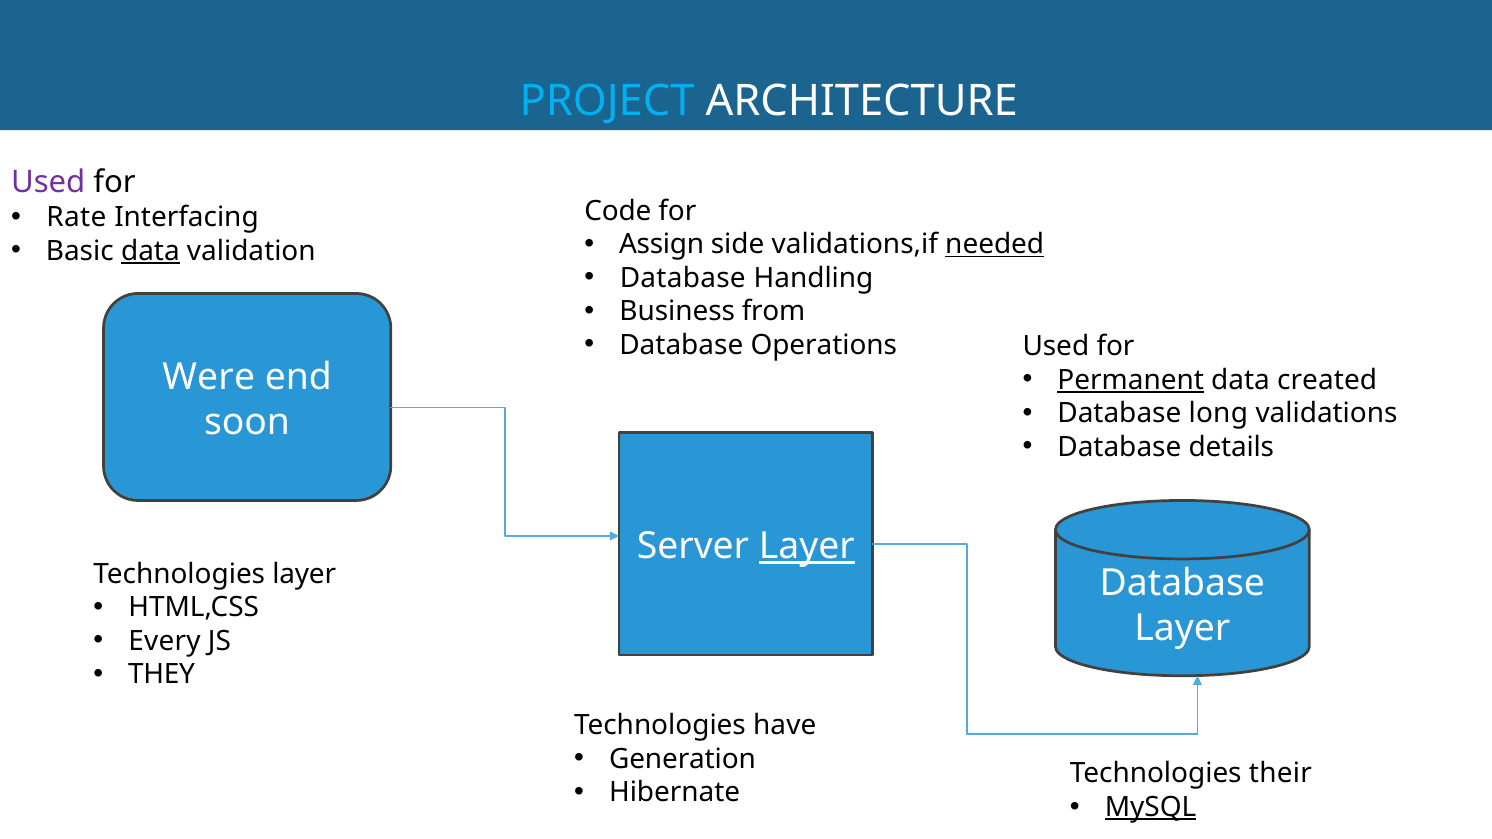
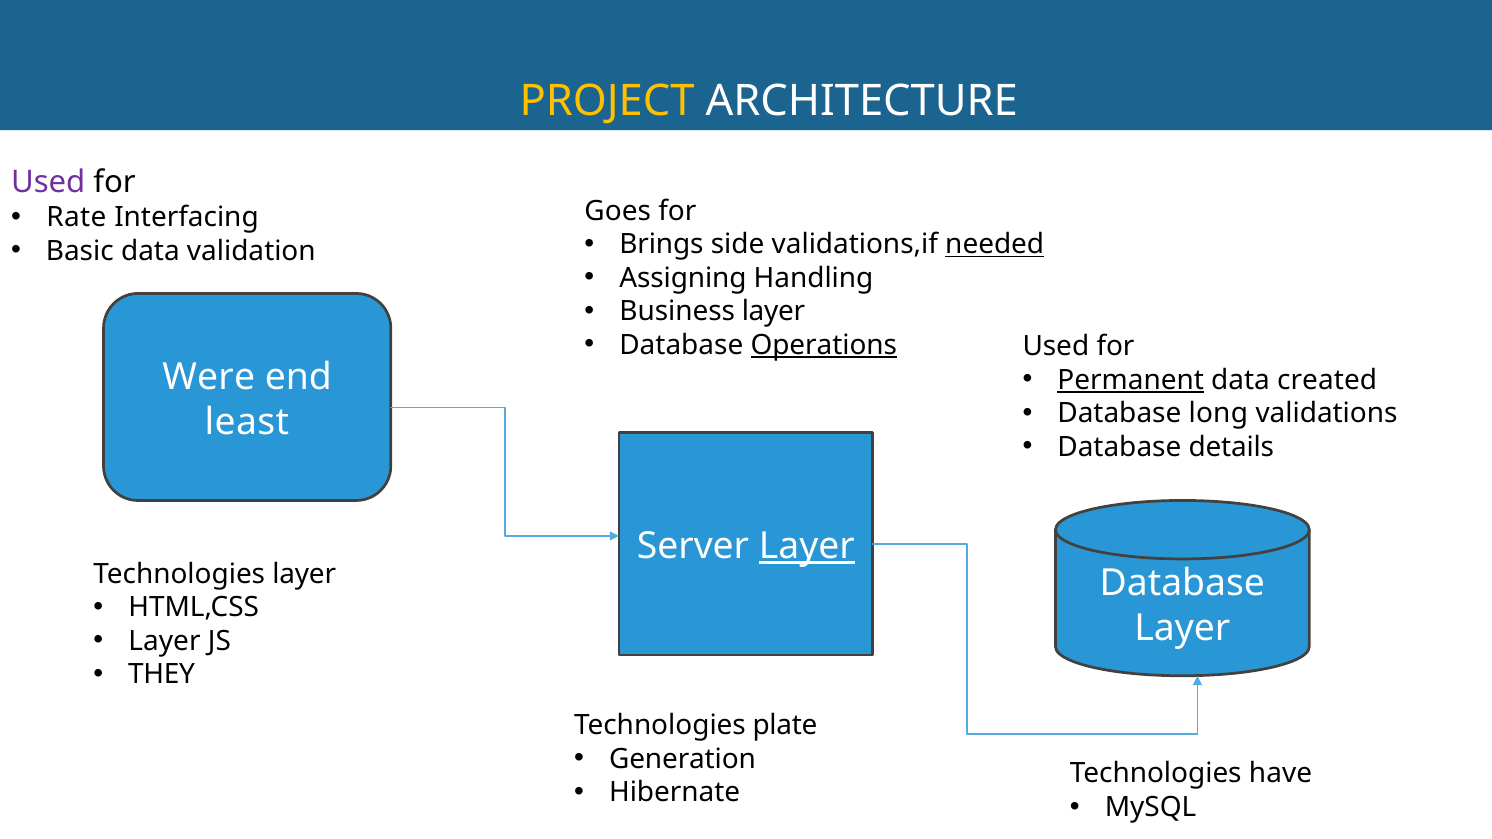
PROJECT colour: light blue -> yellow
Code: Code -> Goes
Assign: Assign -> Brings
data at (150, 251) underline: present -> none
Database at (683, 278): Database -> Assigning
Business from: from -> layer
Operations underline: none -> present
soon: soon -> least
Every at (164, 641): Every -> Layer
have: have -> plate
their: their -> have
MySQL underline: present -> none
